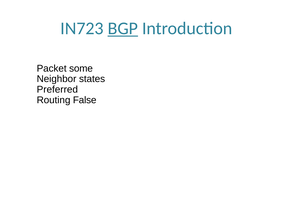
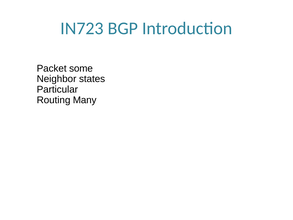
BGP underline: present -> none
Preferred: Preferred -> Particular
False: False -> Many
